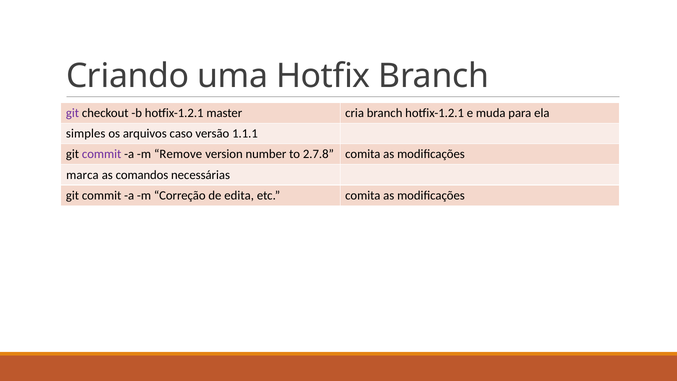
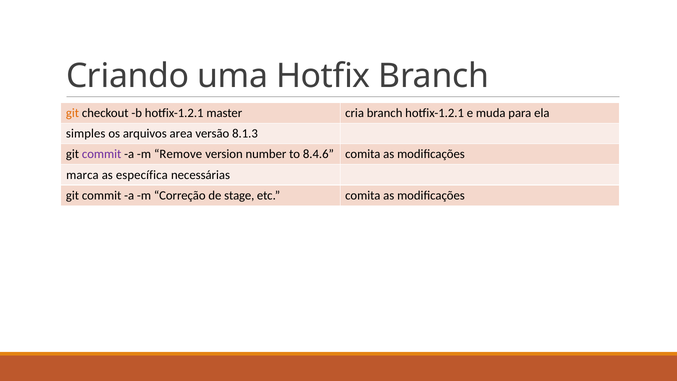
git at (73, 113) colour: purple -> orange
caso: caso -> area
1.1.1: 1.1.1 -> 8.1.3
2.7.8: 2.7.8 -> 8.4.6
comandos: comandos -> específica
edita: edita -> stage
